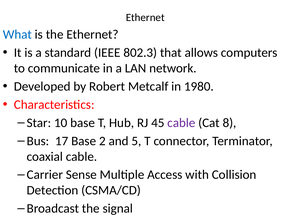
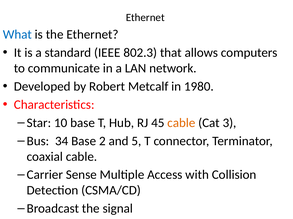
cable at (181, 123) colour: purple -> orange
8: 8 -> 3
17: 17 -> 34
